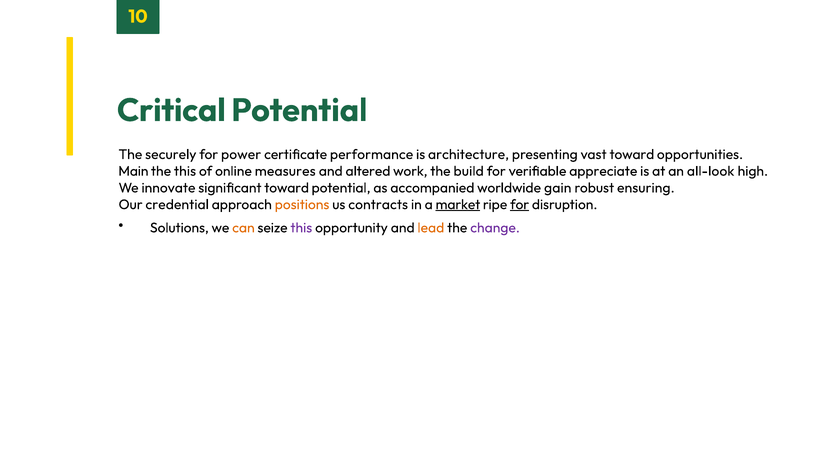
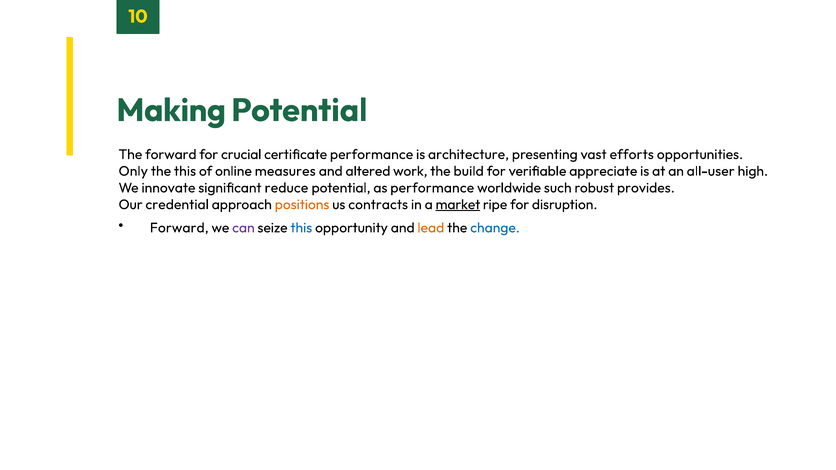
Critical: Critical -> Making
The securely: securely -> forward
power: power -> crucial
vast toward: toward -> efforts
Main: Main -> Only
all-look: all-look -> all-user
significant toward: toward -> reduce
as accompanied: accompanied -> performance
gain: gain -> such
ensuring: ensuring -> provides
for at (520, 205) underline: present -> none
Solutions at (179, 228): Solutions -> Forward
can colour: orange -> purple
this at (301, 228) colour: purple -> blue
change colour: purple -> blue
